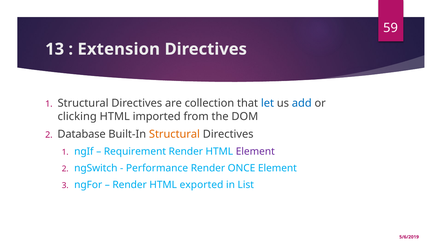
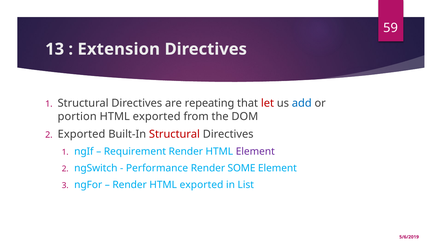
collection: collection -> repeating
let colour: blue -> red
clicking: clicking -> portion
imported at (157, 117): imported -> exported
Database at (82, 135): Database -> Exported
Structural at (174, 135) colour: orange -> red
ONCE: ONCE -> SOME
